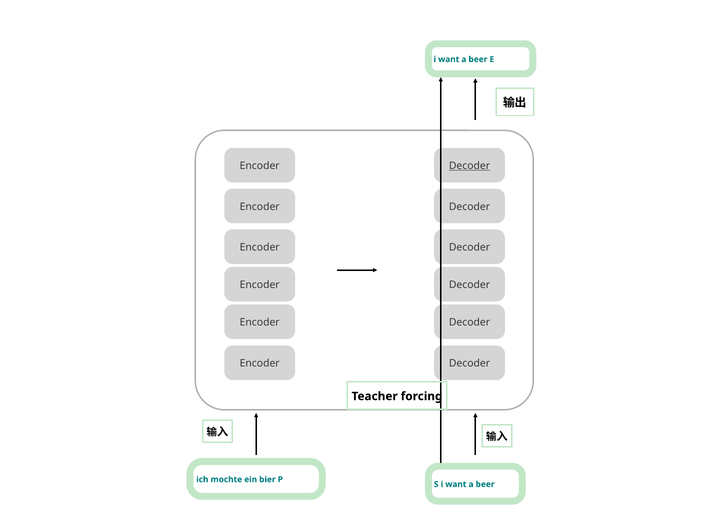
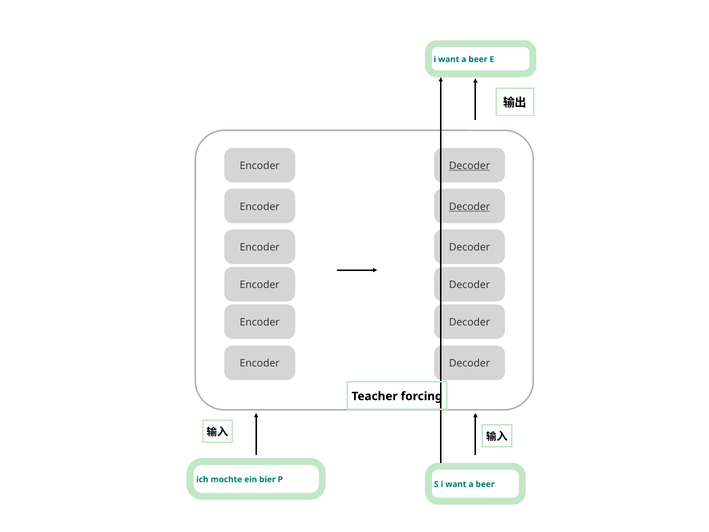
Decoder at (469, 207) underline: none -> present
